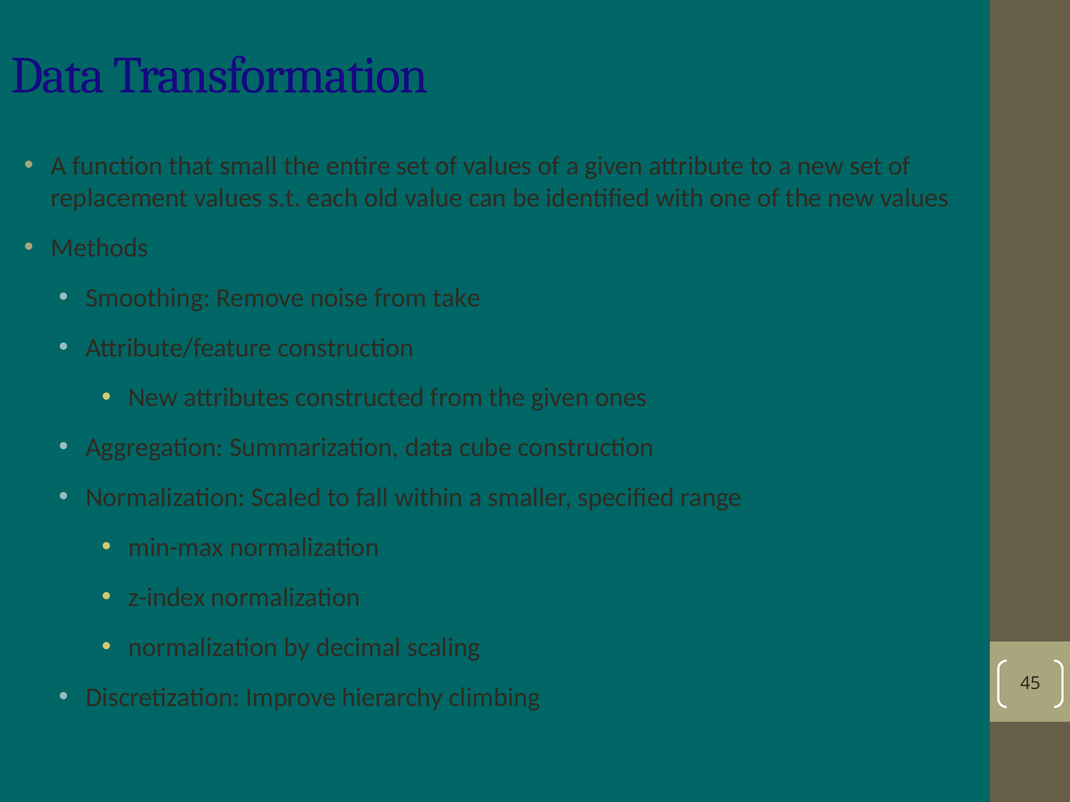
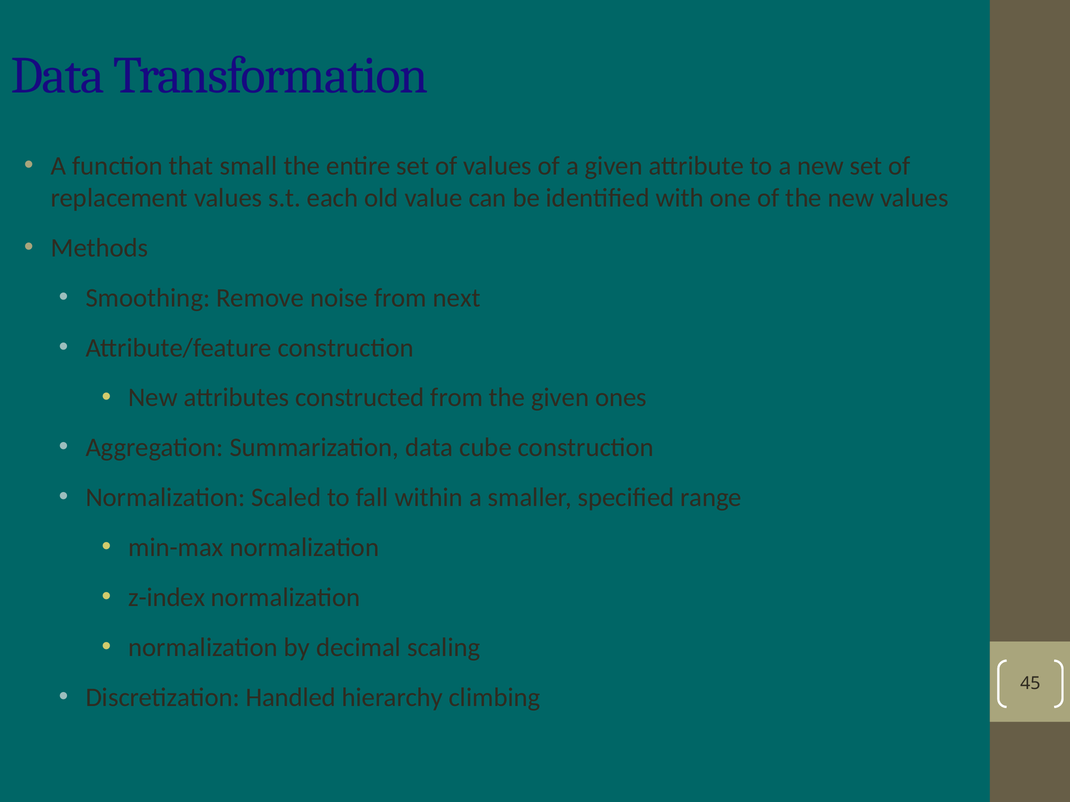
take: take -> next
Improve: Improve -> Handled
